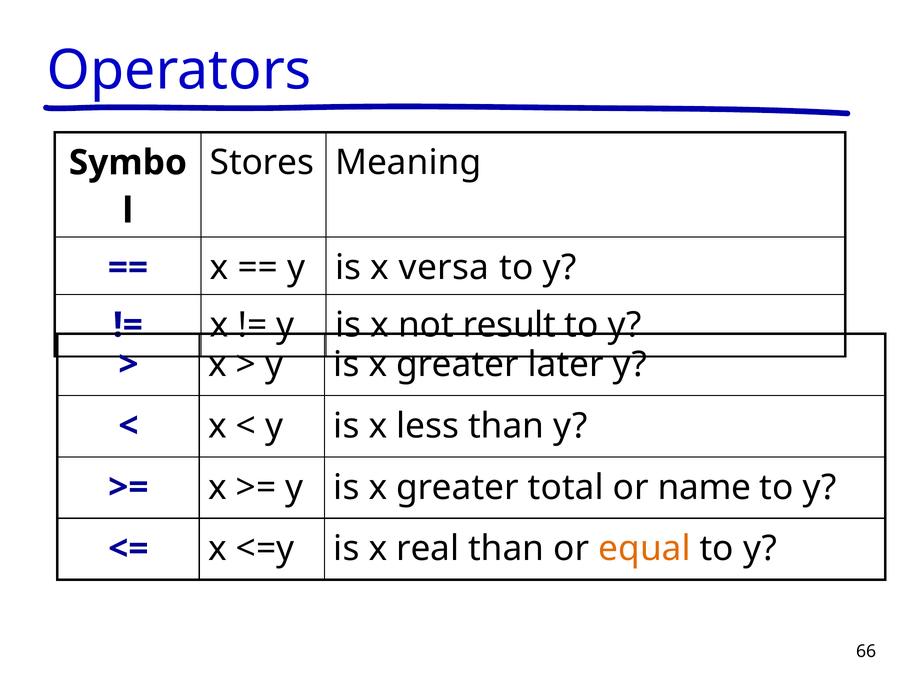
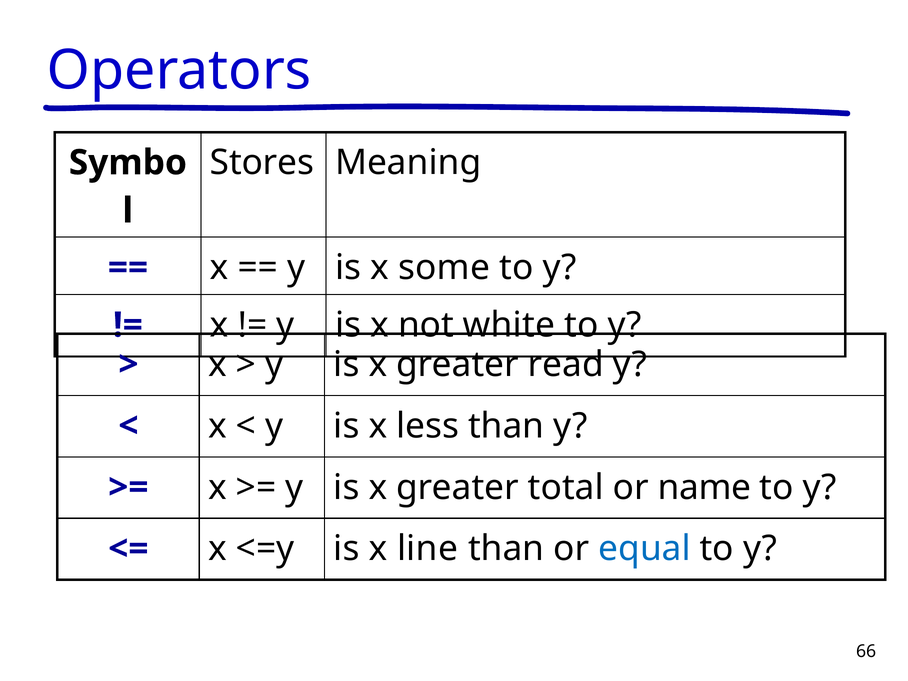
versa: versa -> some
result: result -> white
later: later -> read
real: real -> line
equal colour: orange -> blue
